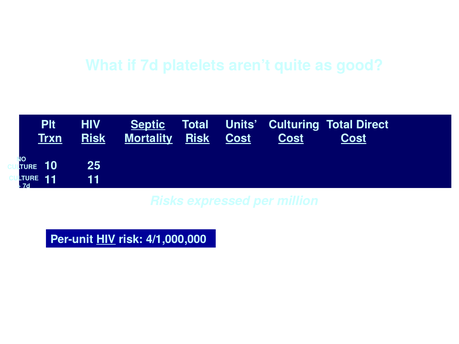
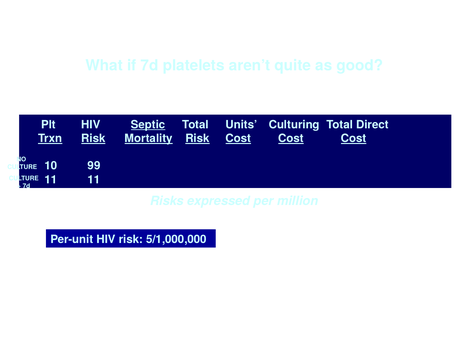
25: 25 -> 99
HIV at (106, 239) underline: present -> none
4/1,000,000: 4/1,000,000 -> 5/1,000,000
